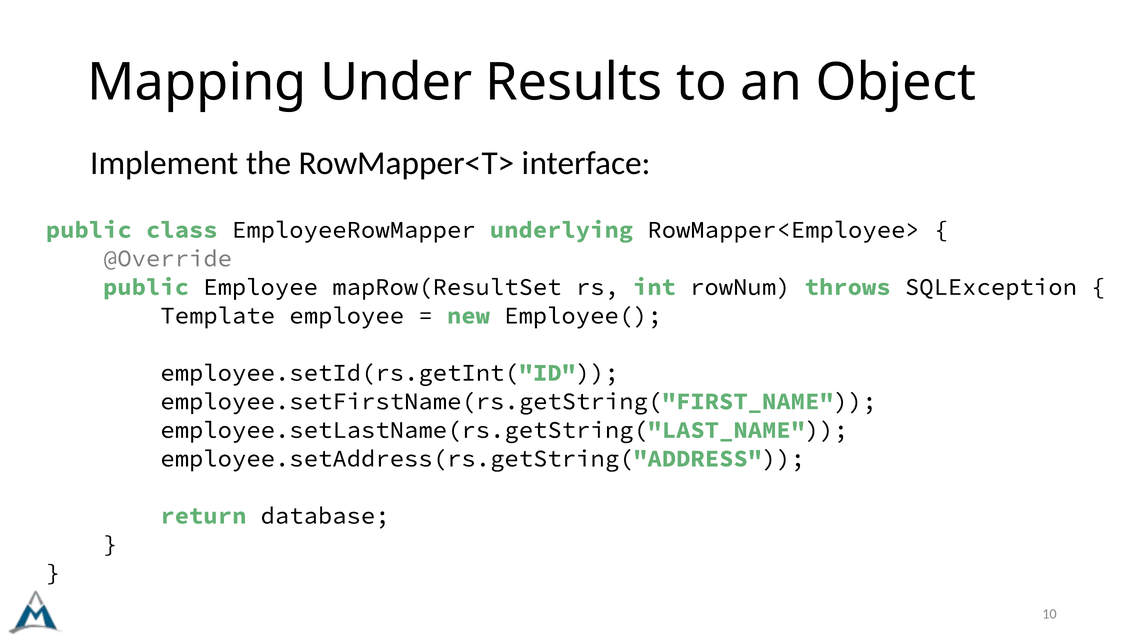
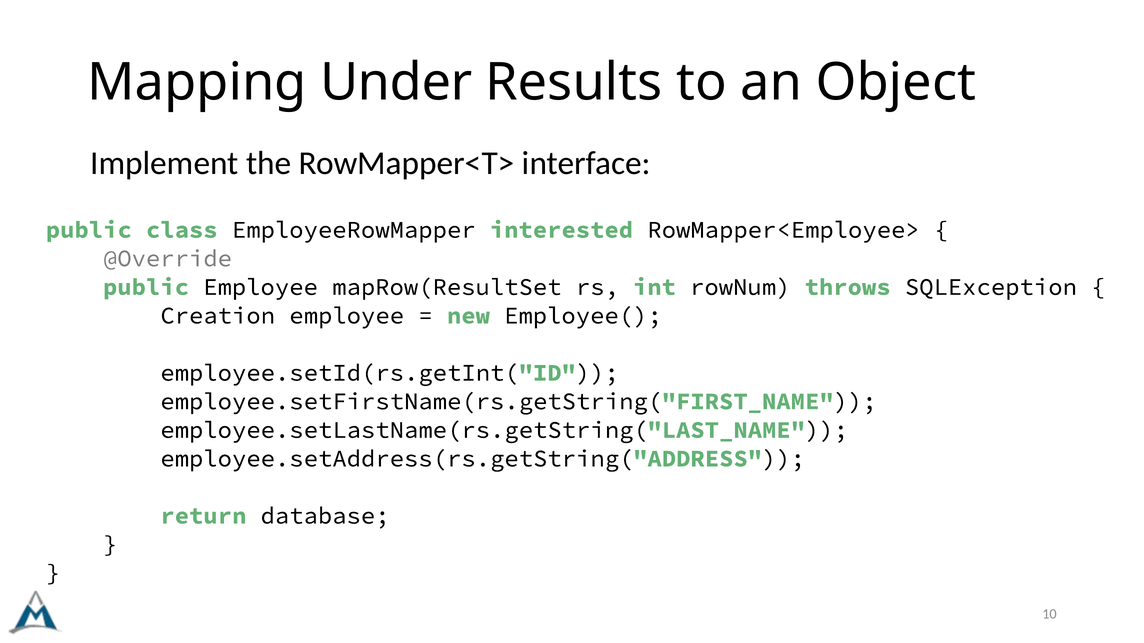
underlying: underlying -> interested
Template: Template -> Creation
